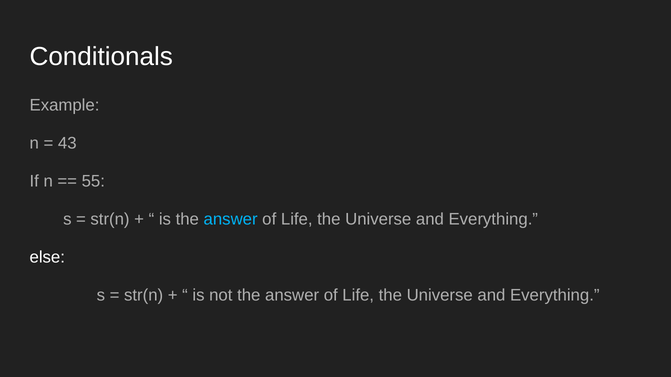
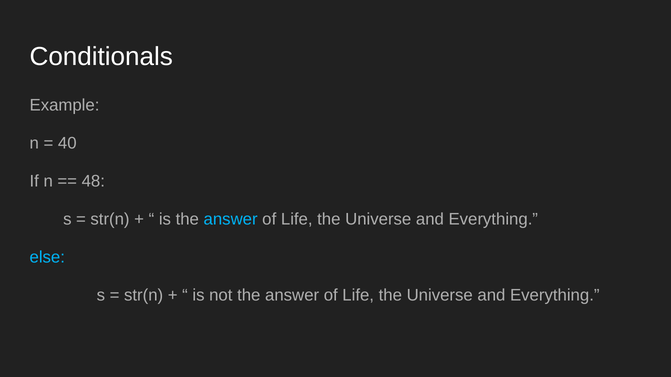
43: 43 -> 40
55: 55 -> 48
else colour: white -> light blue
